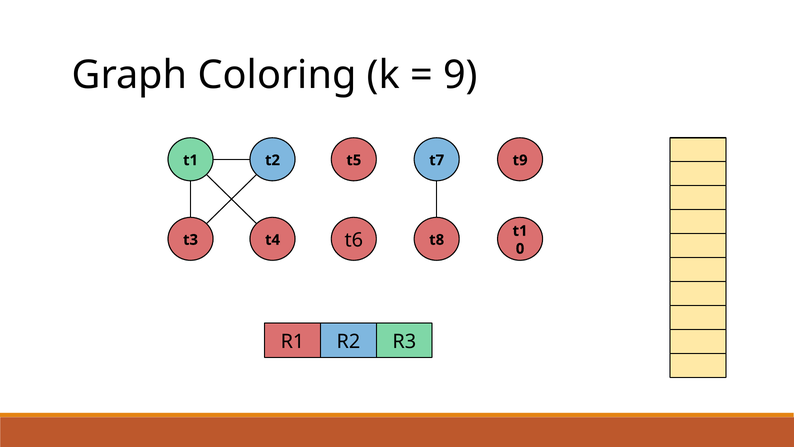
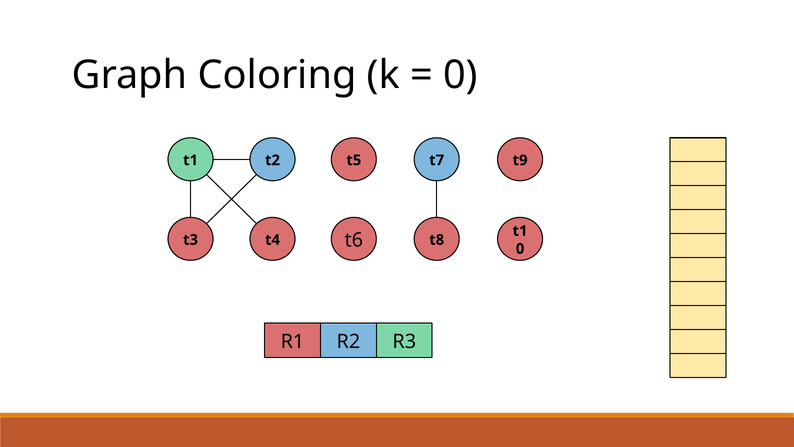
9 at (461, 75): 9 -> 0
